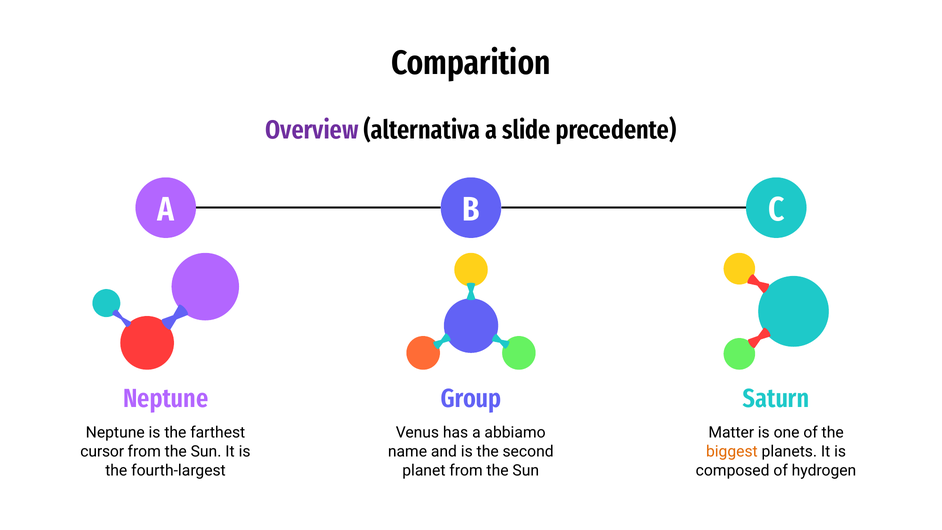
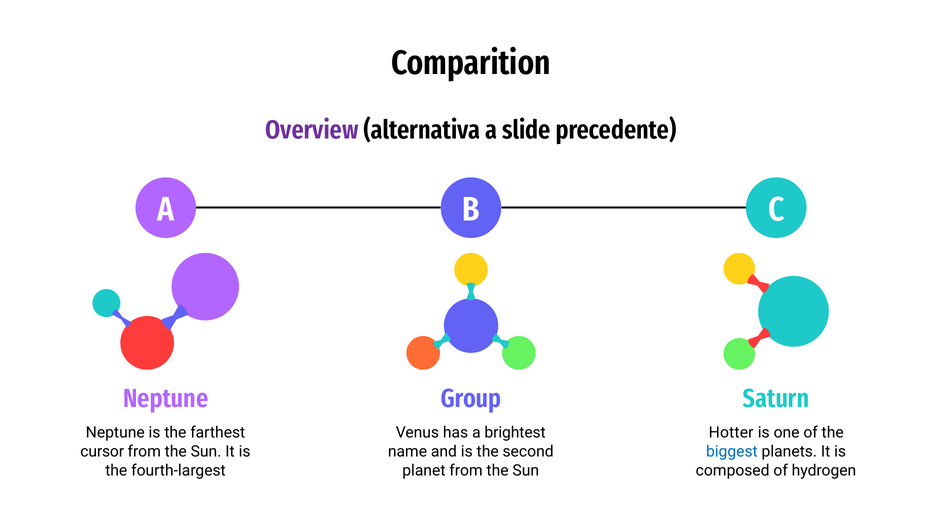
abbiamo: abbiamo -> brightest
Matter: Matter -> Hotter
biggest colour: orange -> blue
